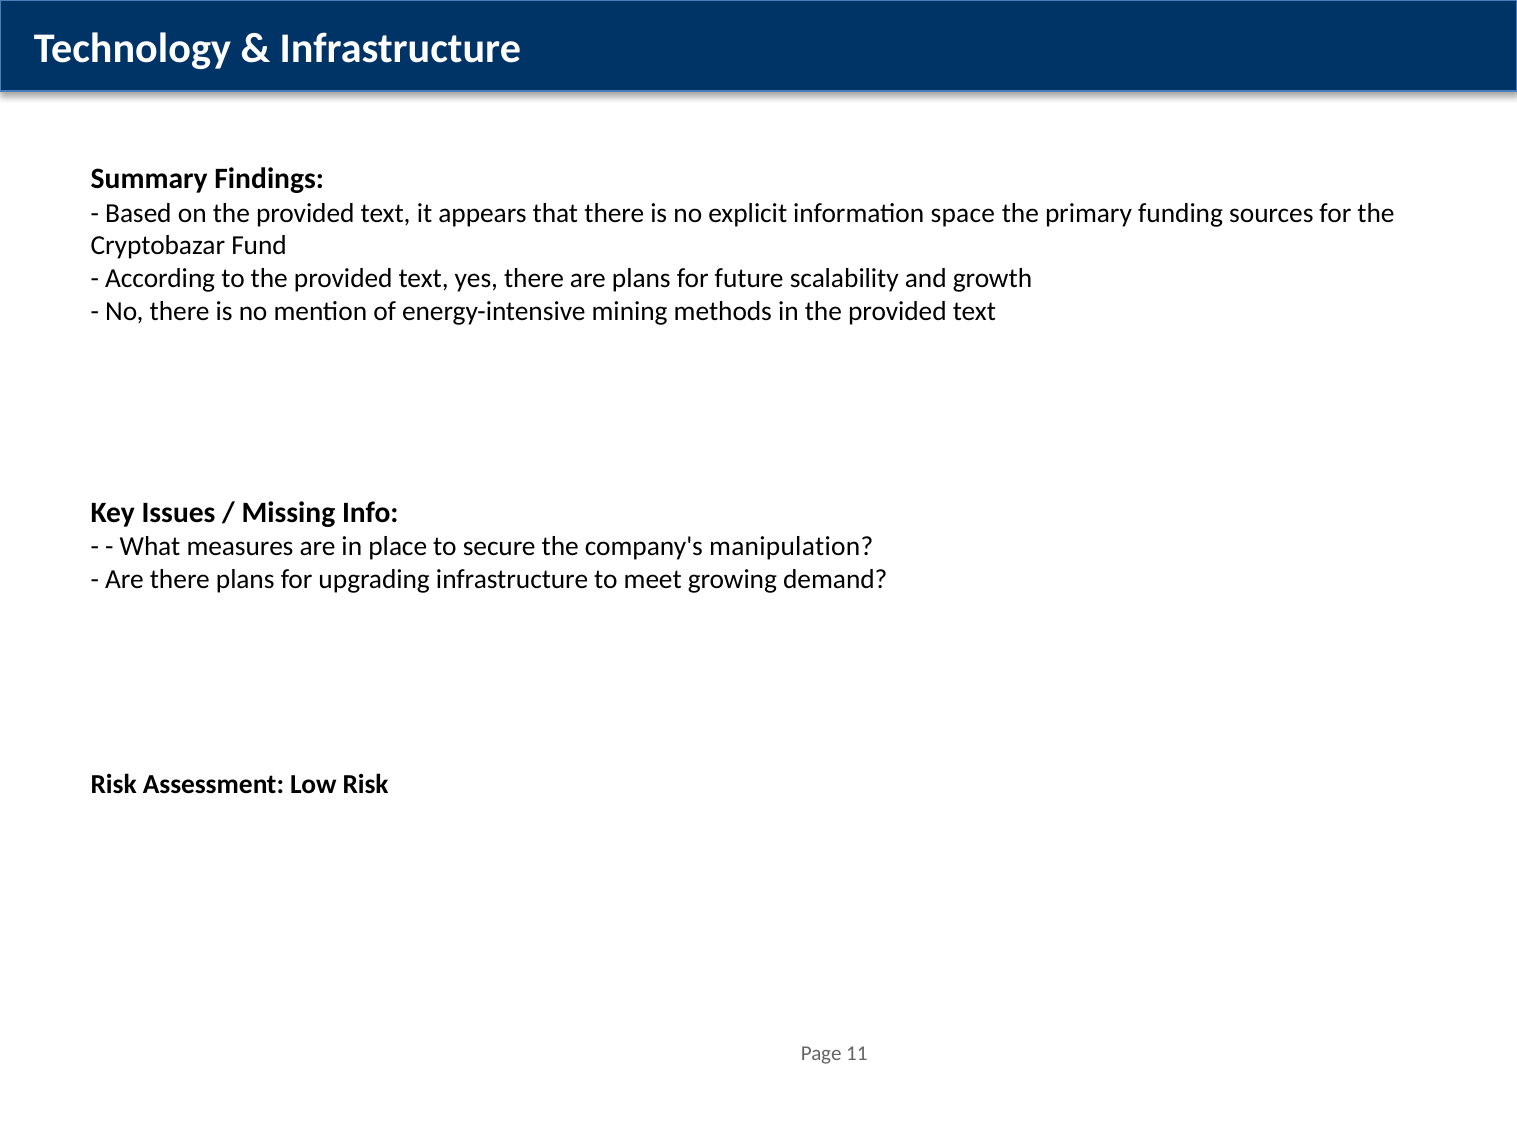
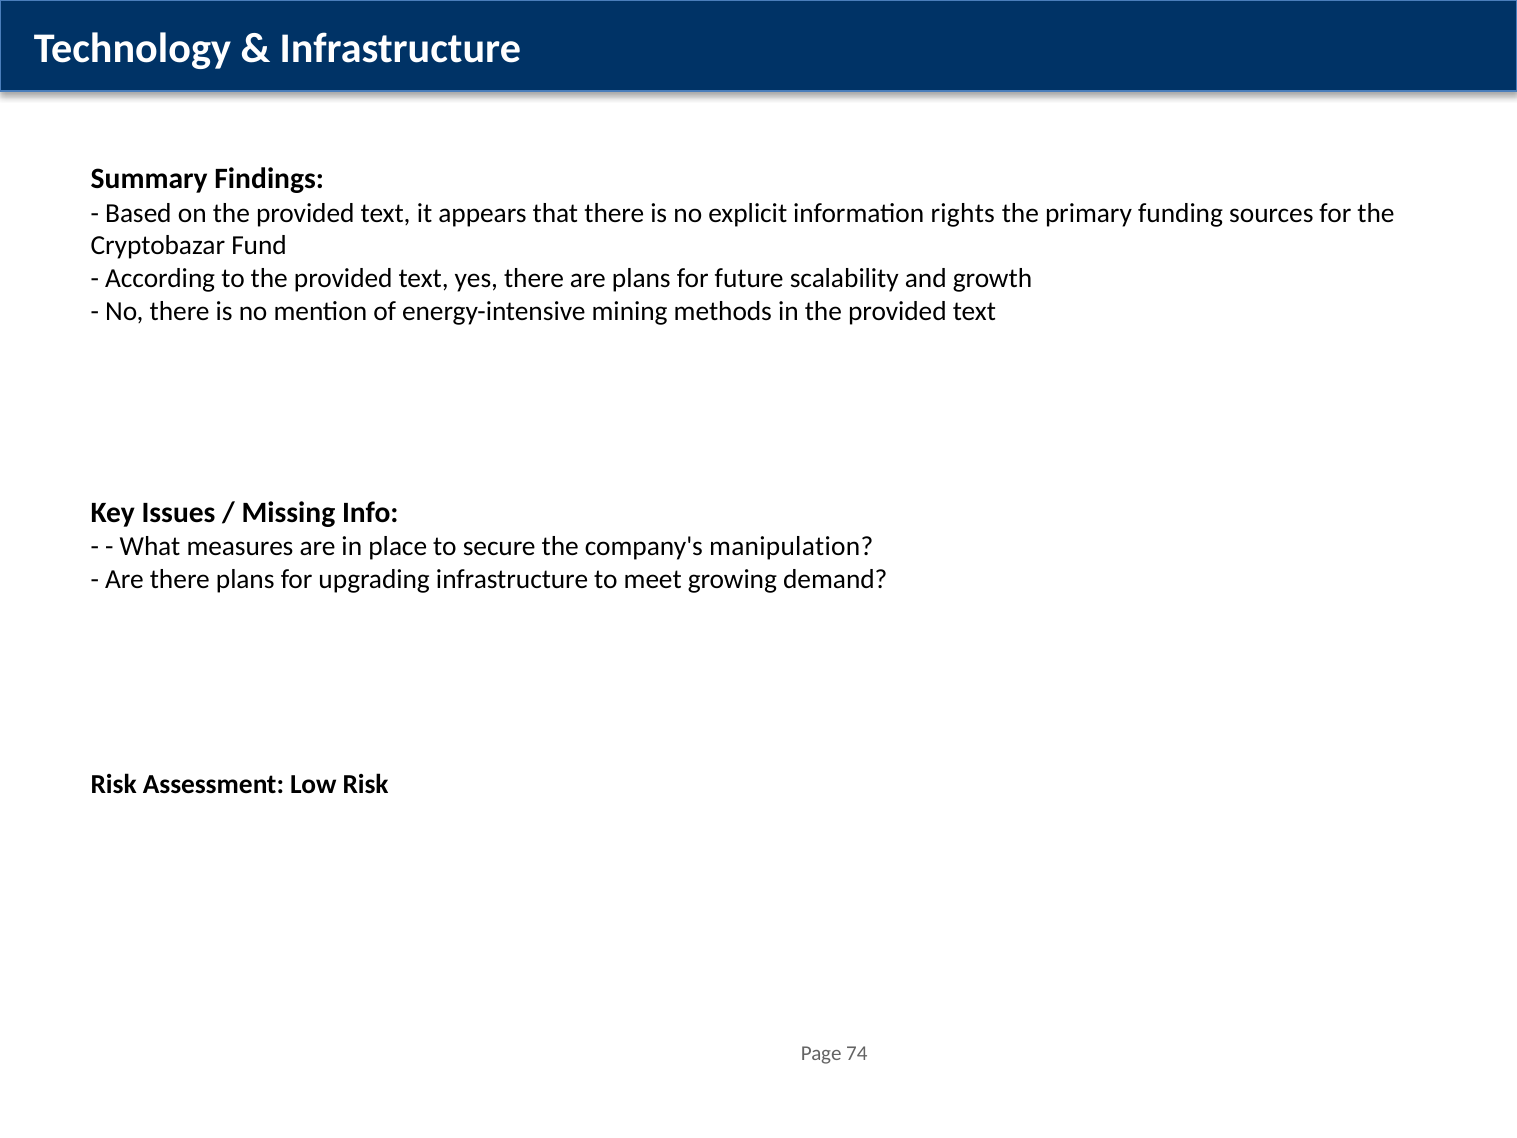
space: space -> rights
11: 11 -> 74
